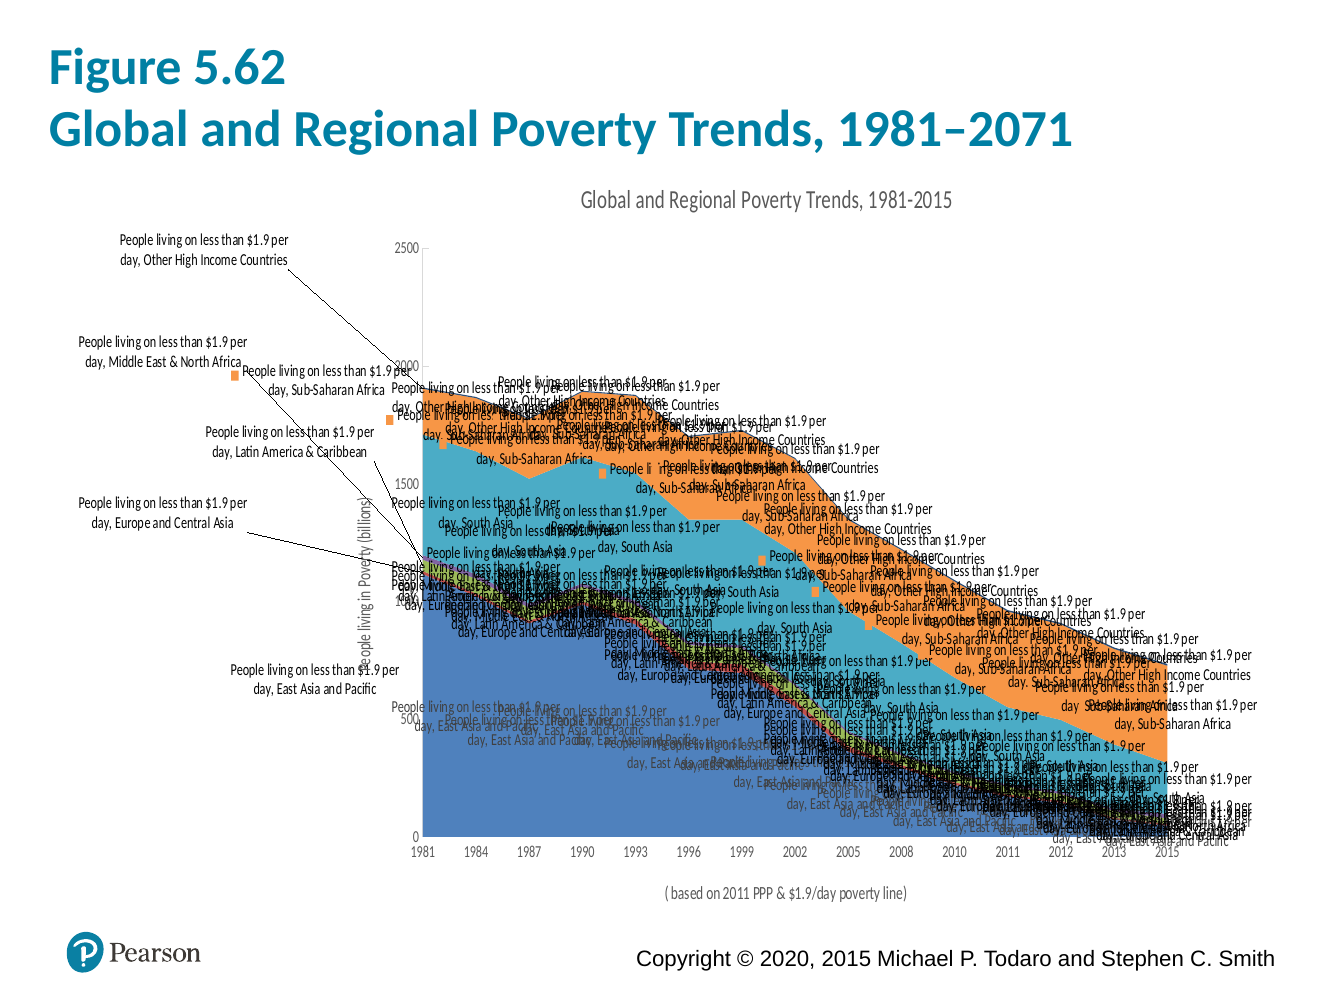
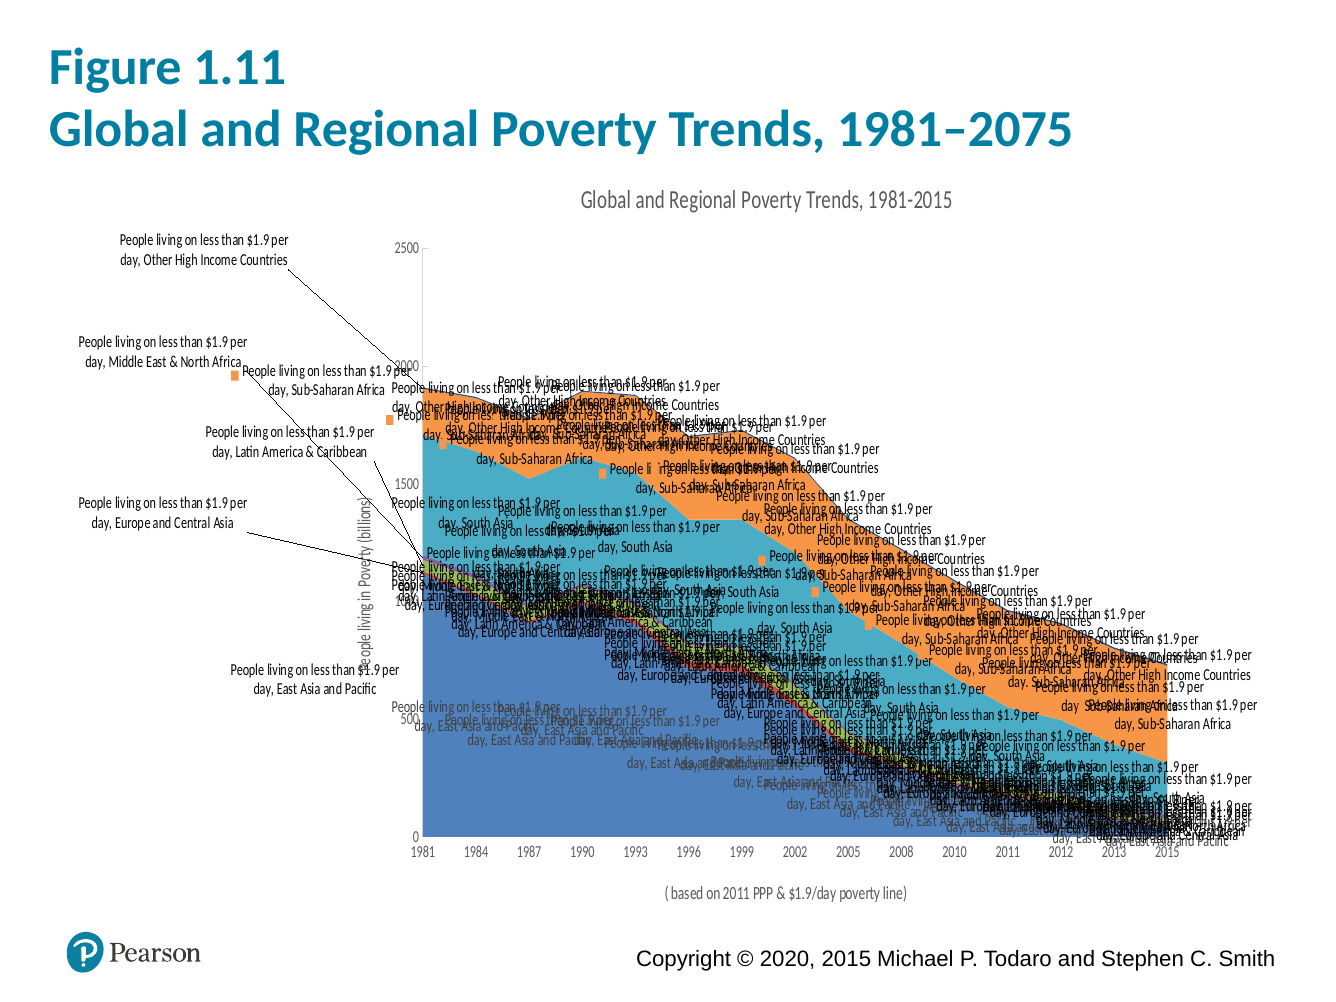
5.62: 5.62 -> 1.11
1981–2071: 1981–2071 -> 1981–2075
